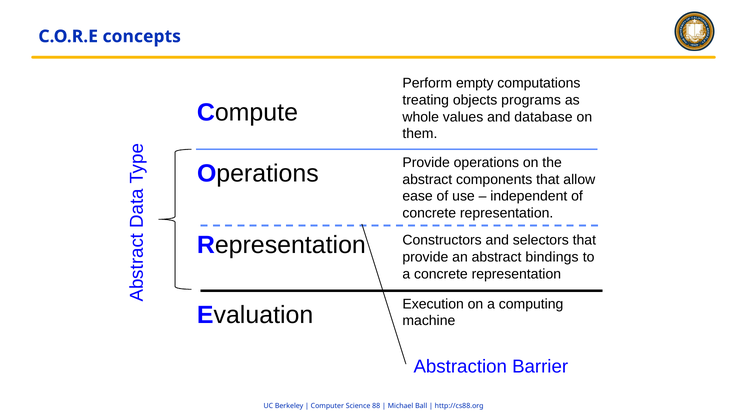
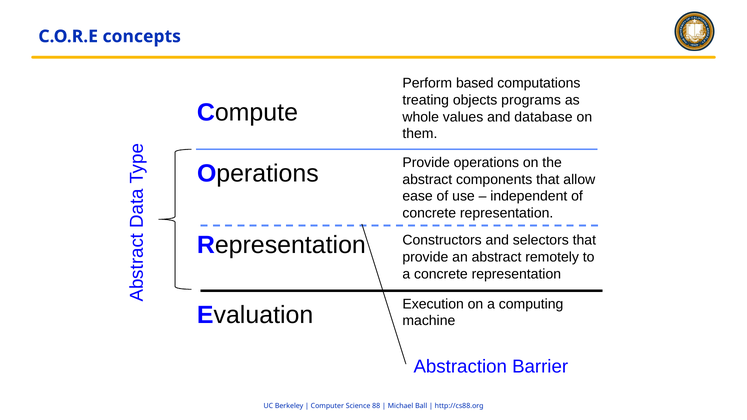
empty: empty -> based
bindings: bindings -> remotely
